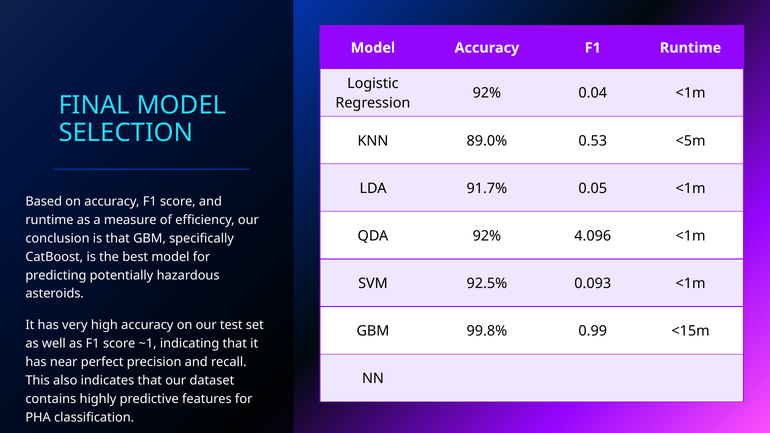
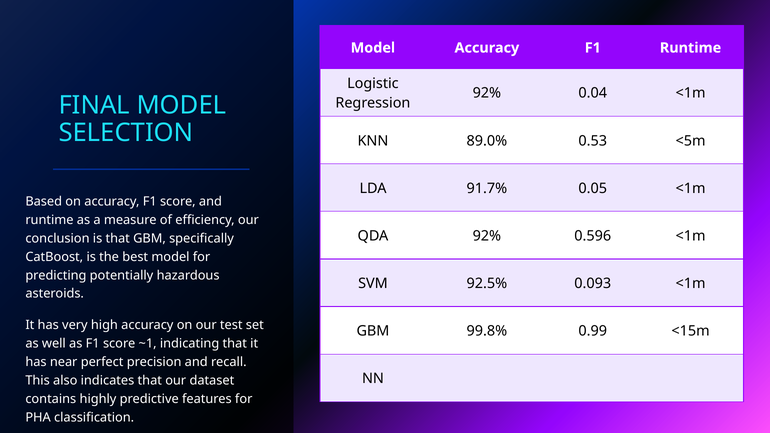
4.096: 4.096 -> 0.596
